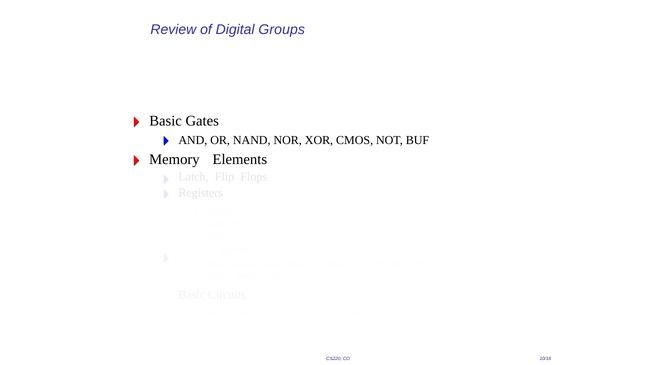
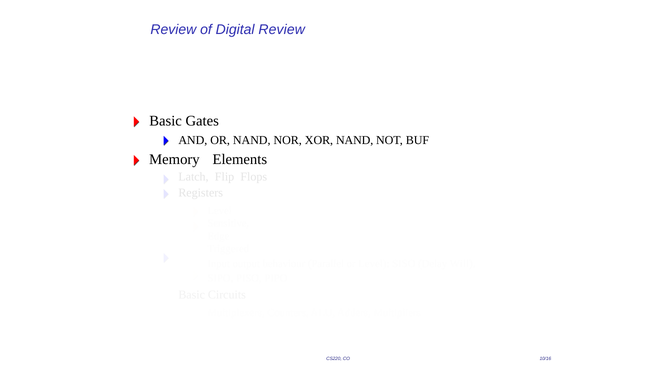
Digital Groups: Groups -> Review
XOR CMOS: CMOS -> NAND
